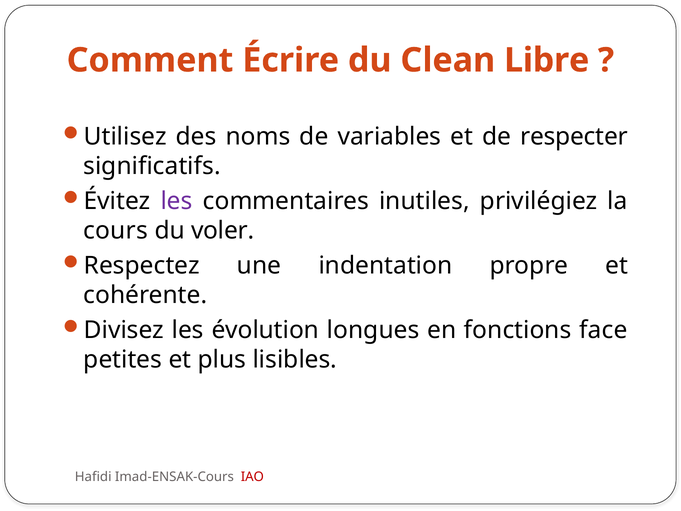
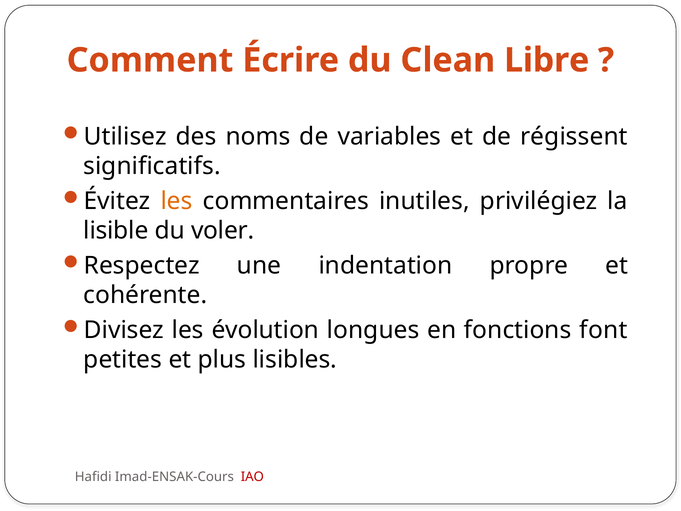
respecter: respecter -> régissent
les at (177, 201) colour: purple -> orange
cours: cours -> lisible
face: face -> font
